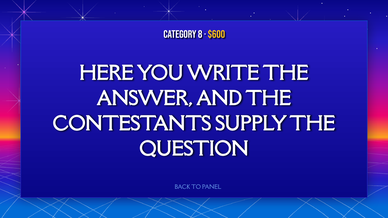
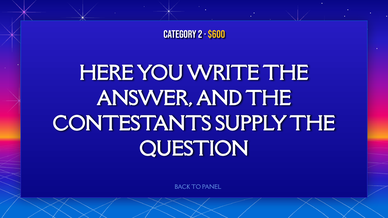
8: 8 -> 2
